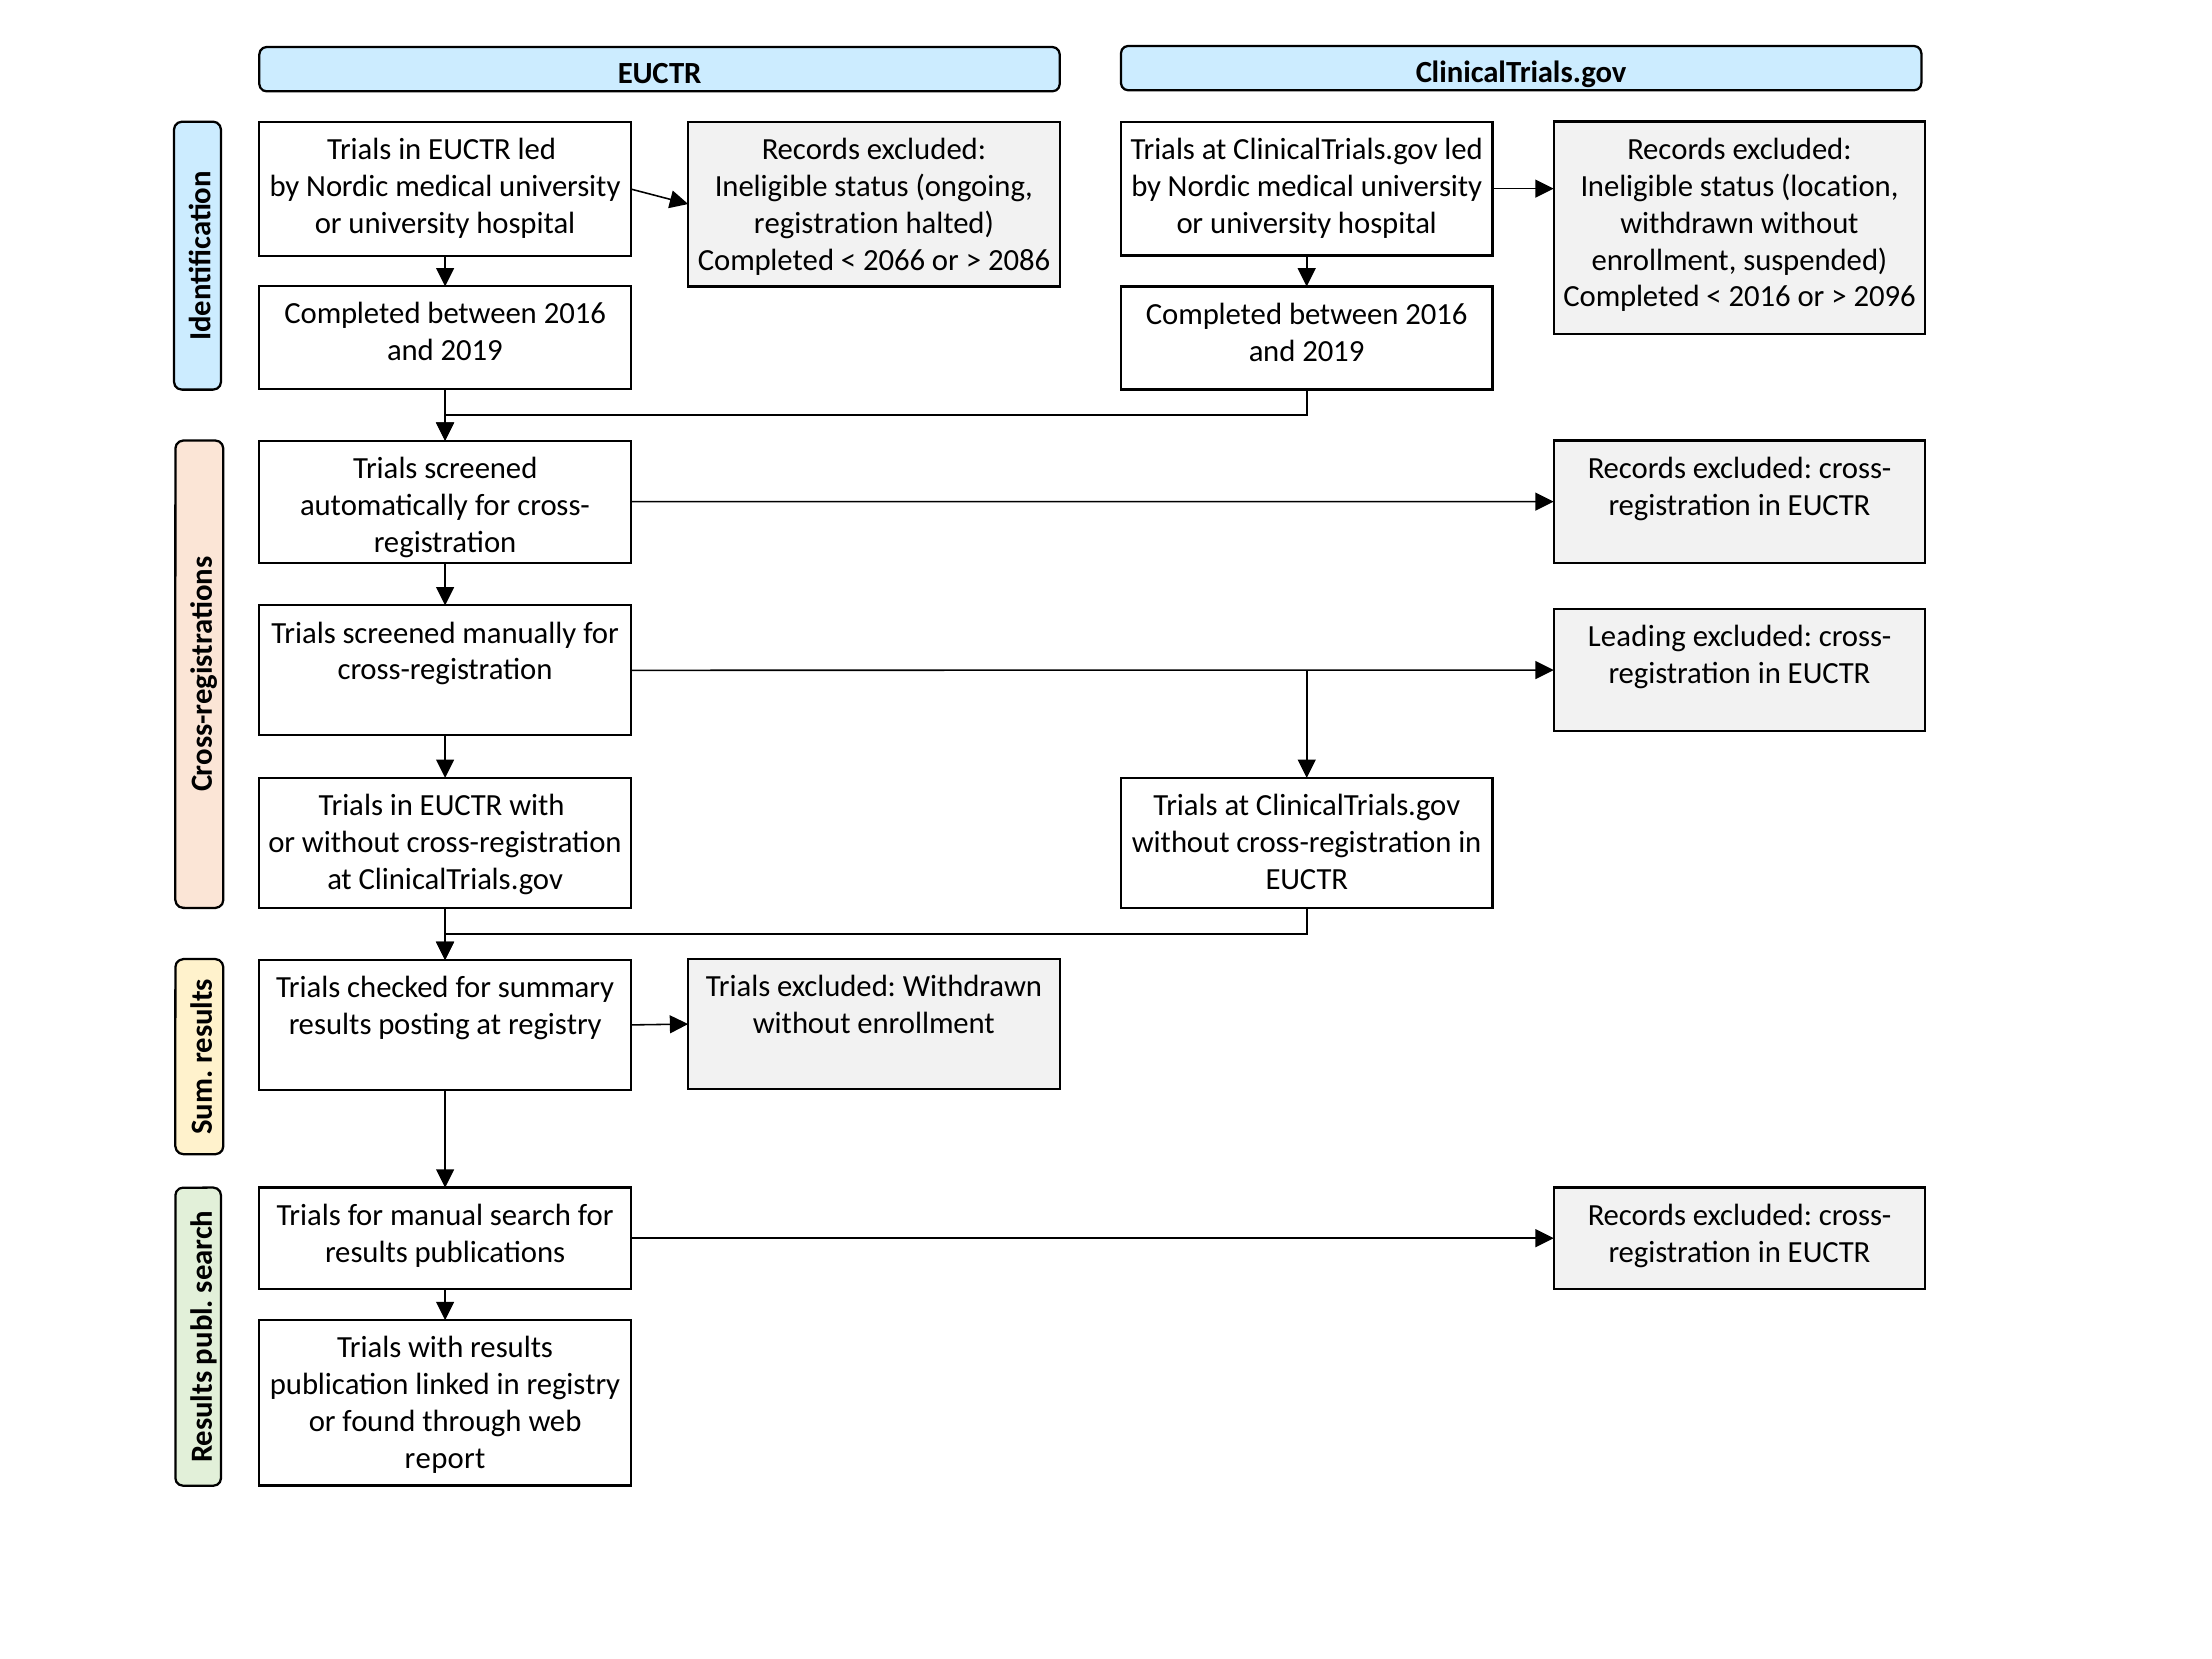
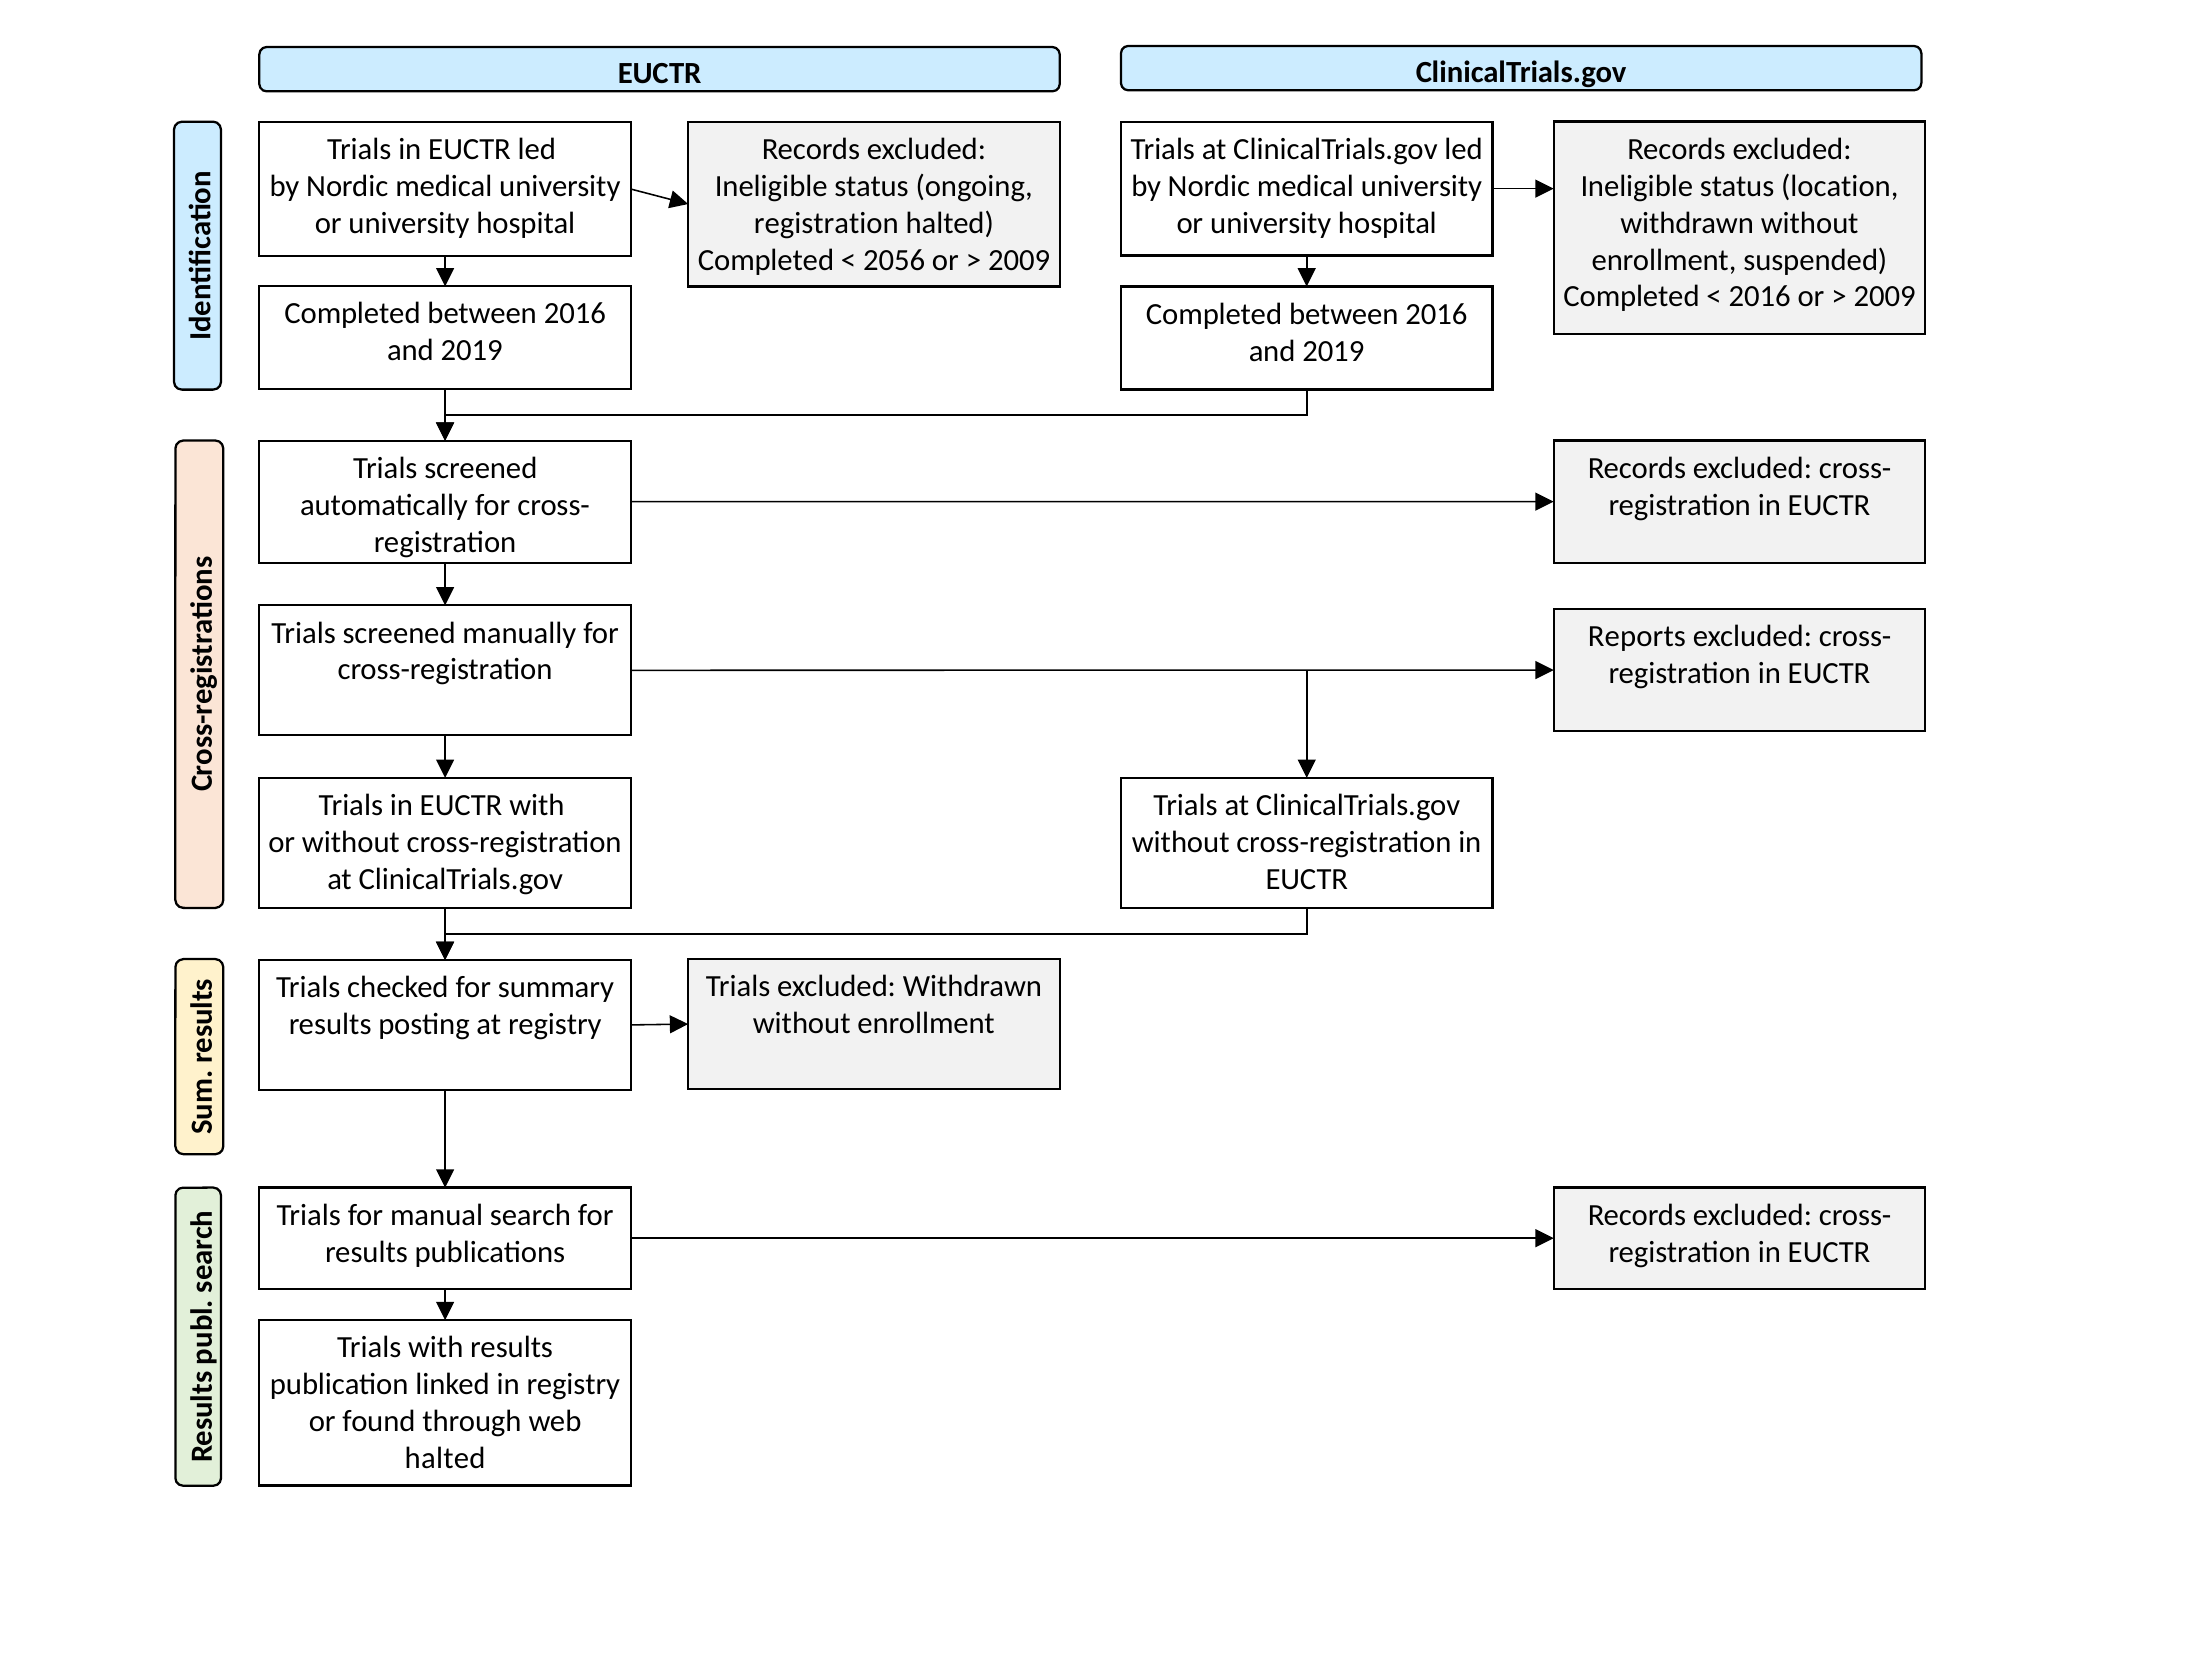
2066: 2066 -> 2056
2086 at (1019, 260): 2086 -> 2009
2096 at (1885, 297): 2096 -> 2009
Leading: Leading -> Reports
report at (445, 1458): report -> halted
